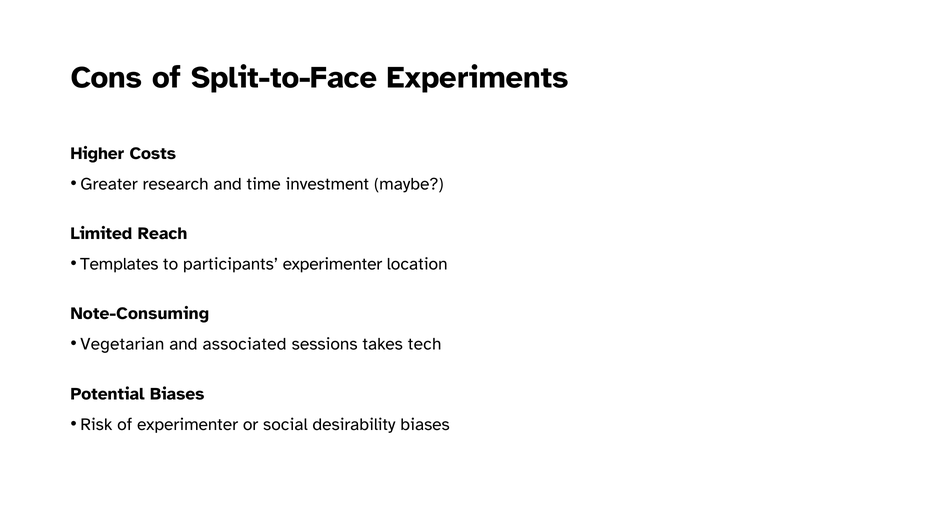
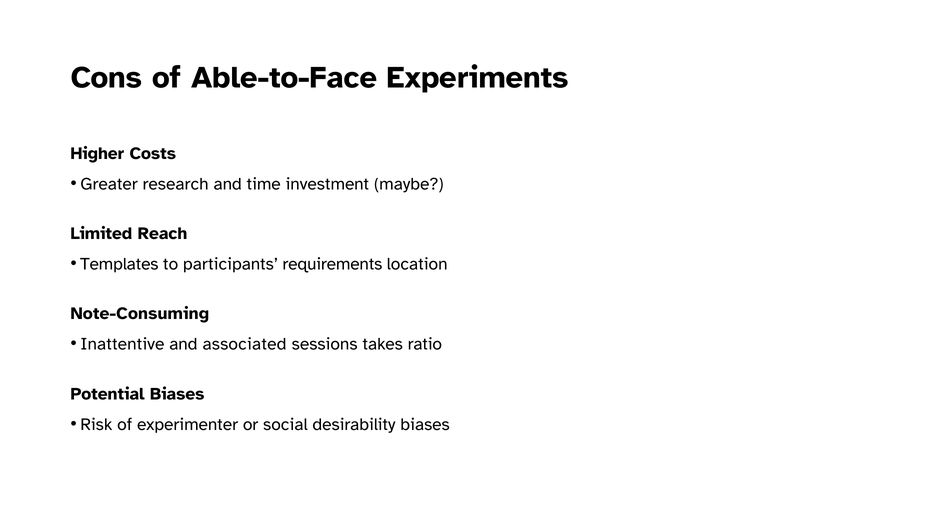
Split-to-Face: Split-to-Face -> Able-to-Face
participants experimenter: experimenter -> requirements
Vegetarian: Vegetarian -> Inattentive
tech: tech -> ratio
